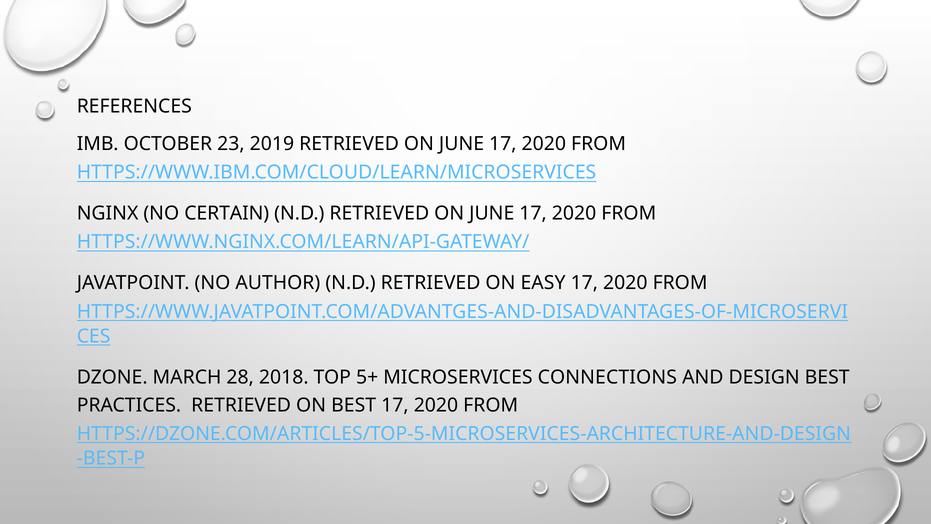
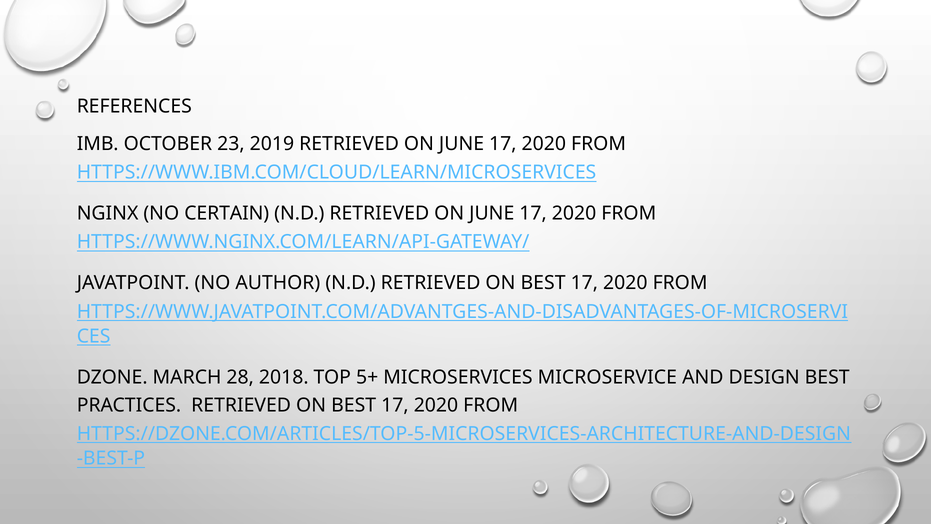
N.D RETRIEVED ON EASY: EASY -> BEST
CONNECTIONS: CONNECTIONS -> MICROSERVICE
